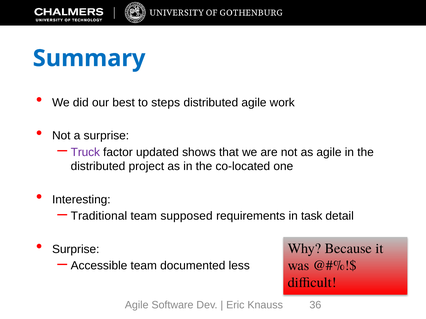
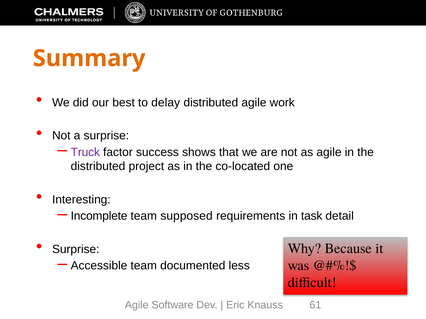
Summary colour: blue -> orange
steps: steps -> delay
updated: updated -> success
Traditional: Traditional -> Incomplete
36: 36 -> 61
